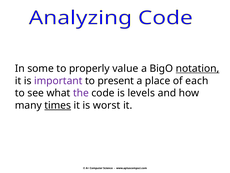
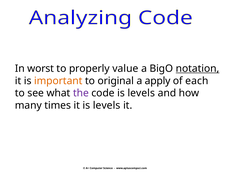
some: some -> worst
important colour: purple -> orange
present: present -> original
place: place -> apply
times underline: present -> none
it is worst: worst -> levels
